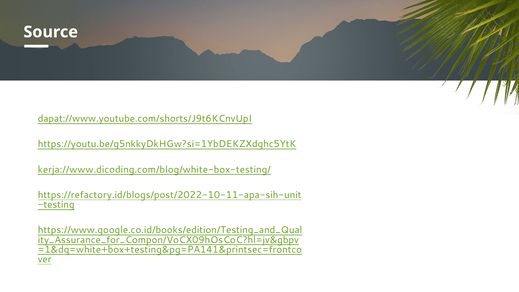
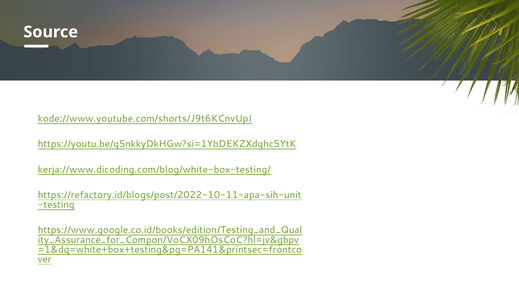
dapat://www.youtube.com/shorts/J9t6KCnvUpI: dapat://www.youtube.com/shorts/J9t6KCnvUpI -> kode://www.youtube.com/shorts/J9t6KCnvUpI
